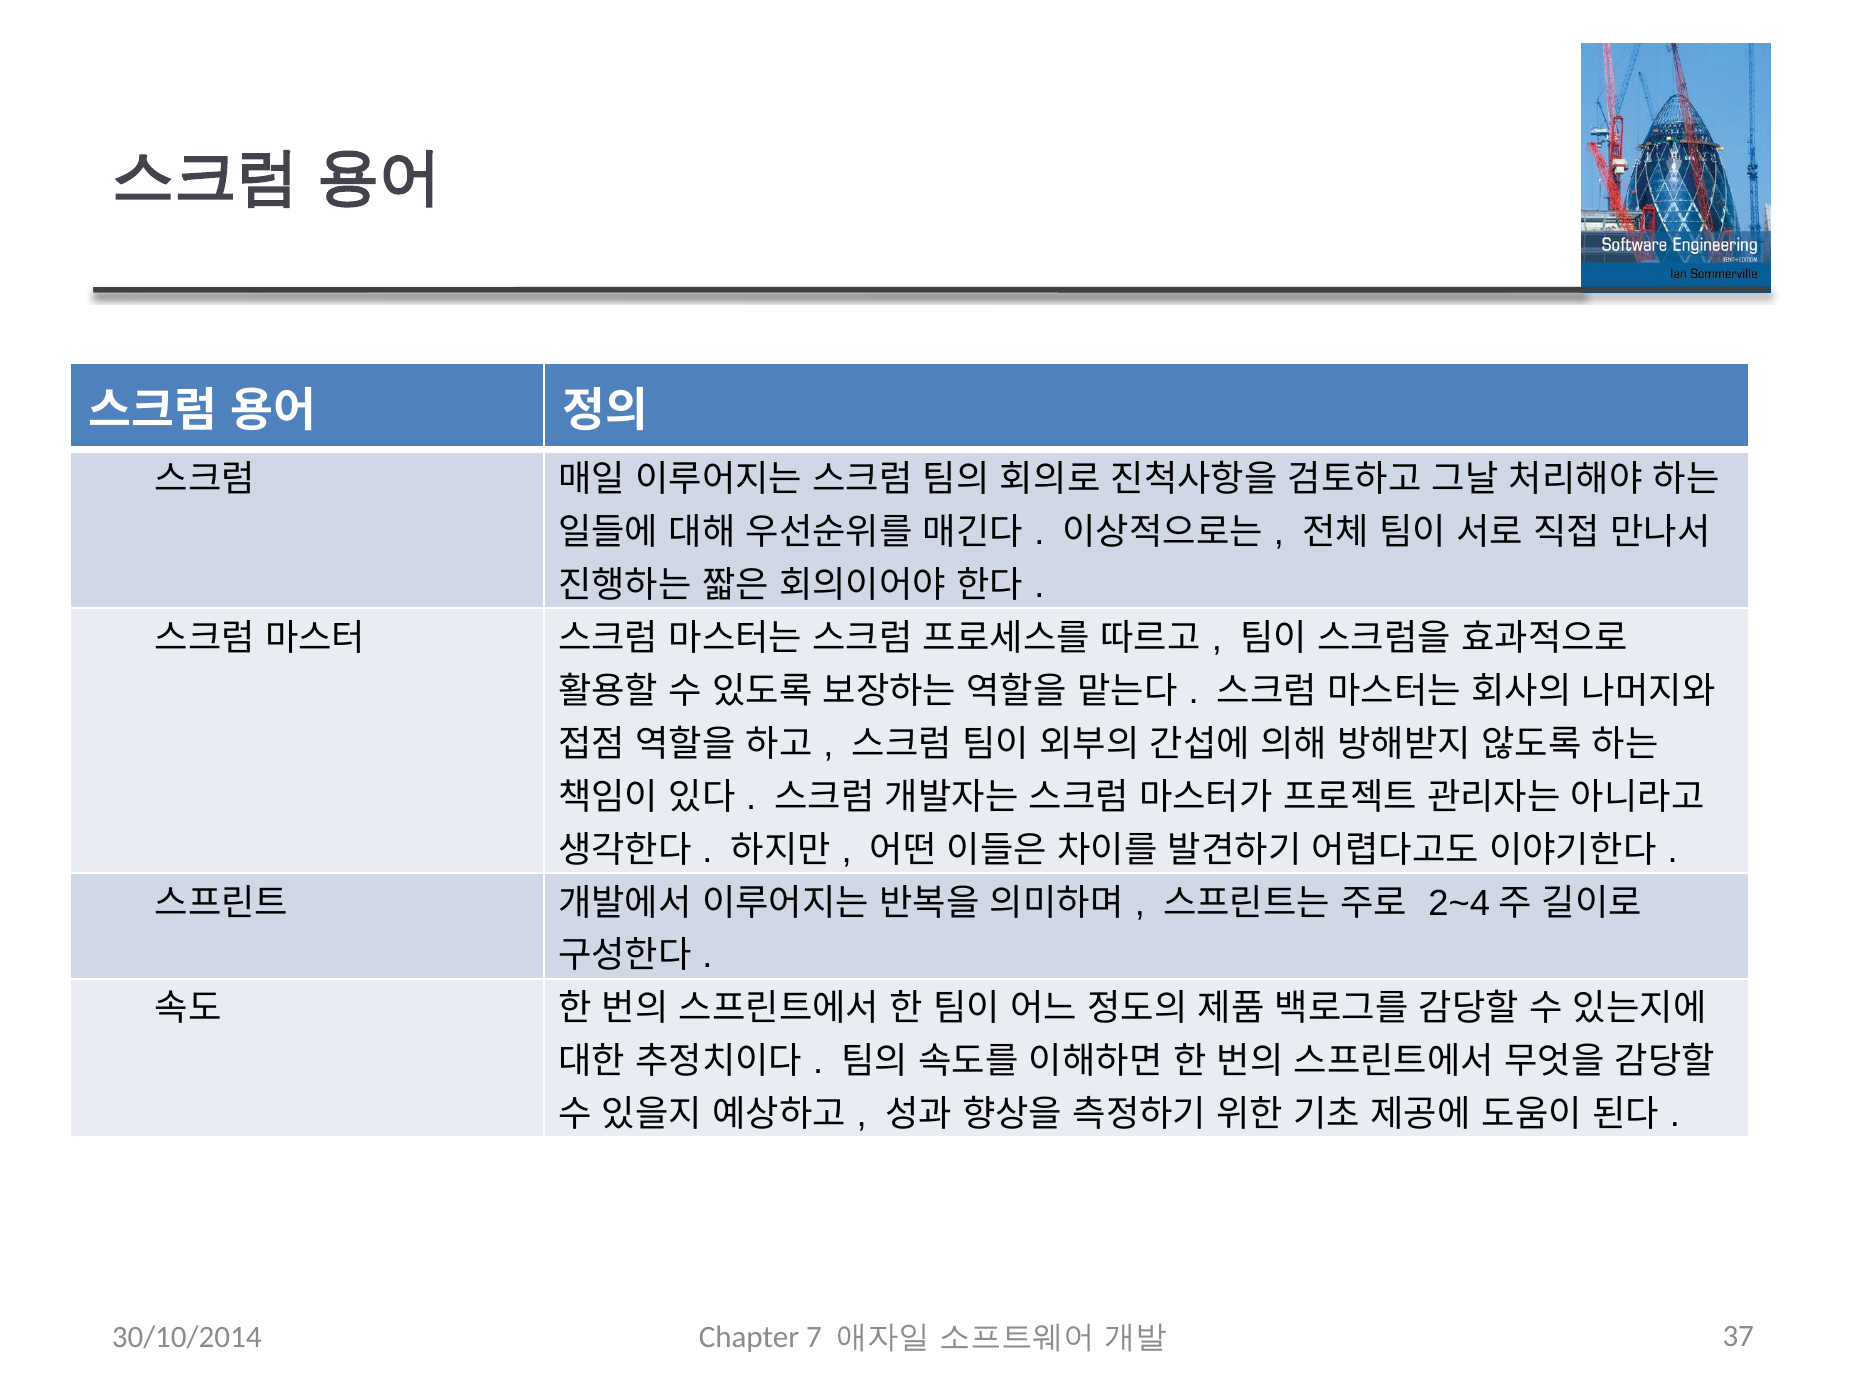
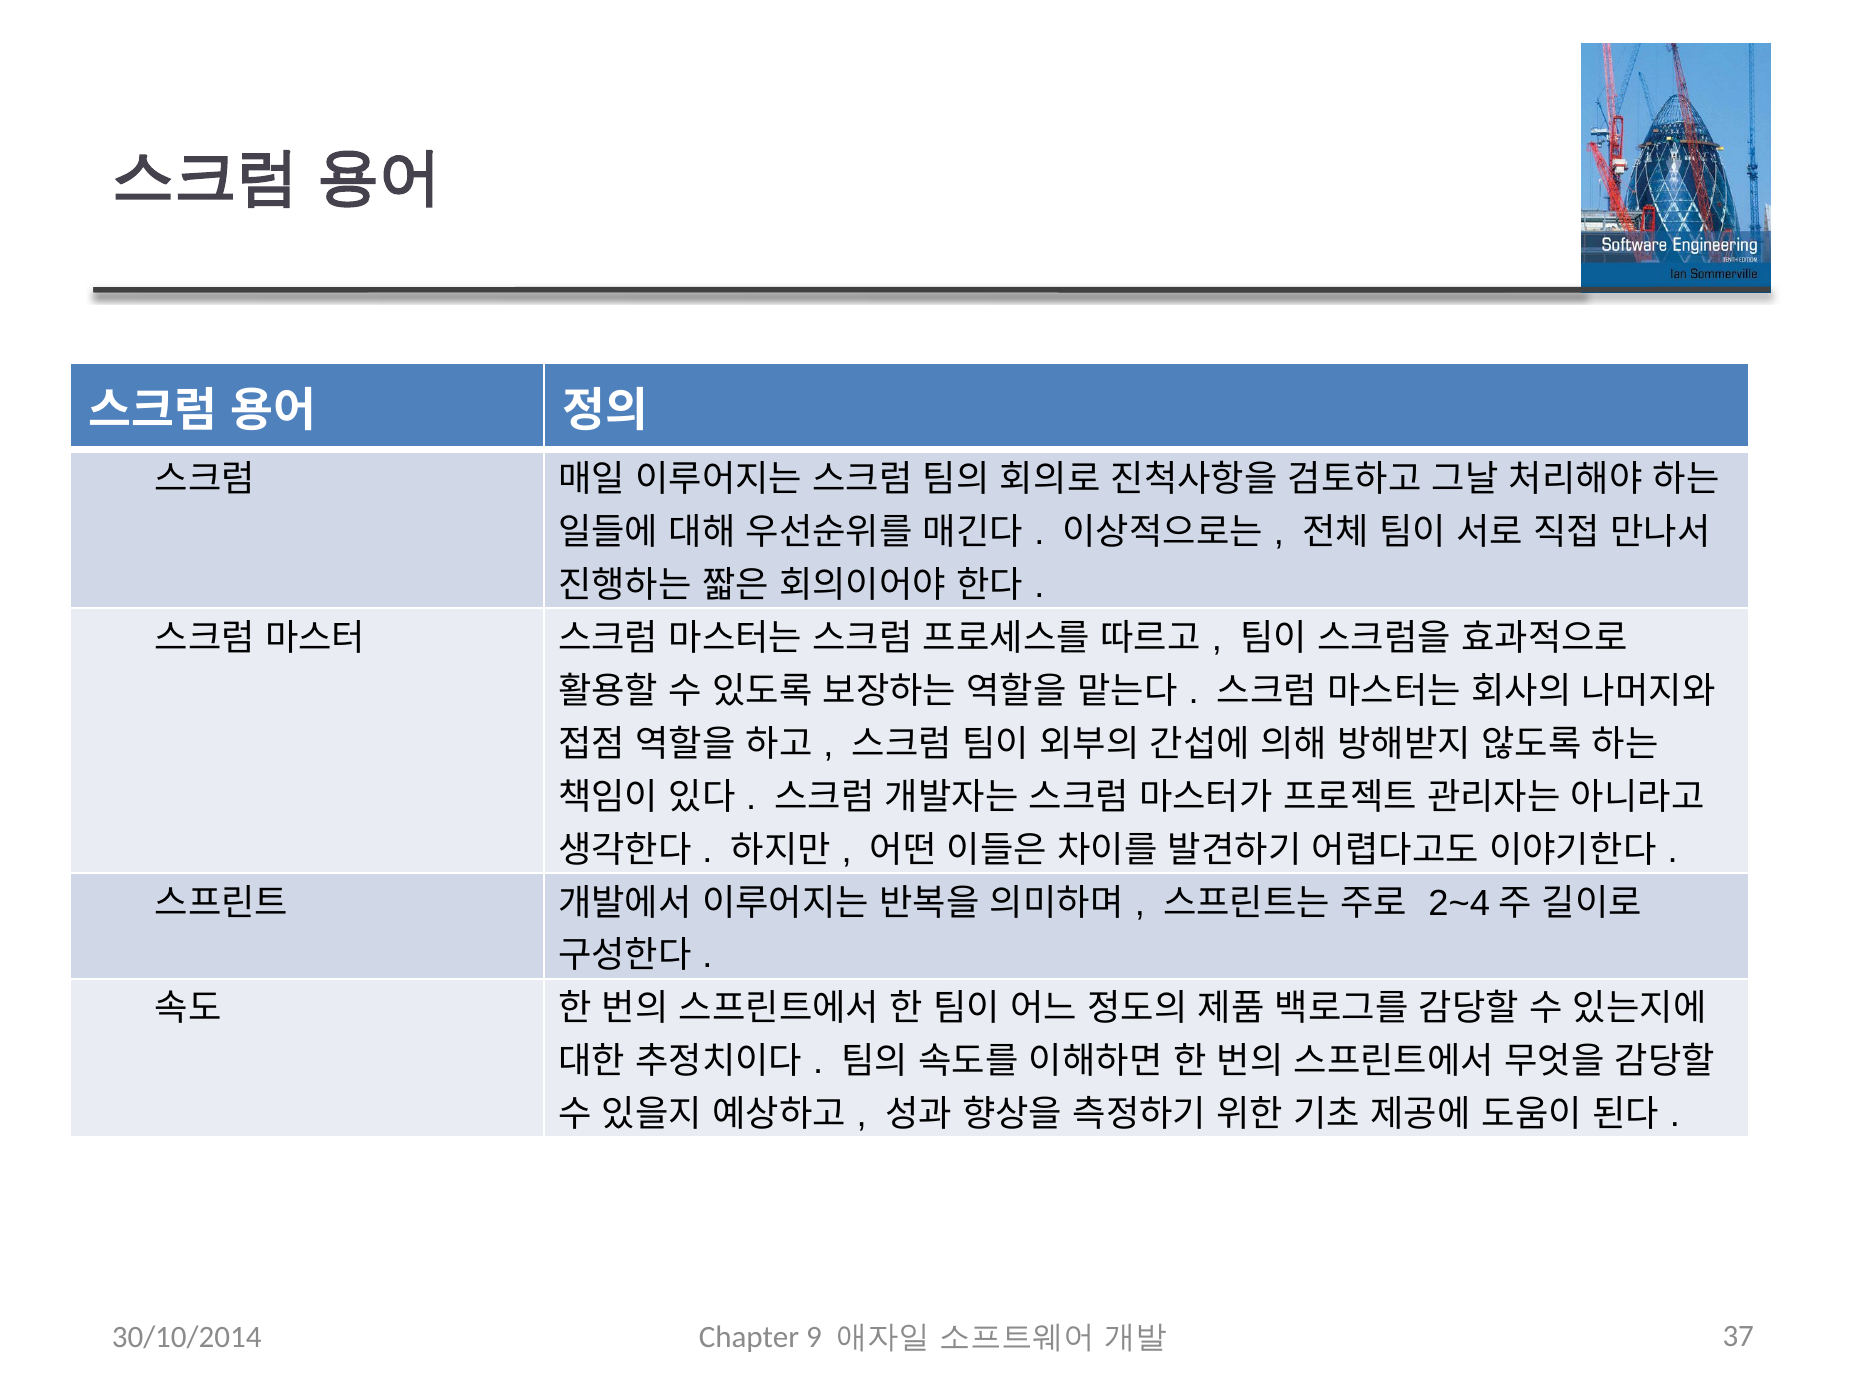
7: 7 -> 9
